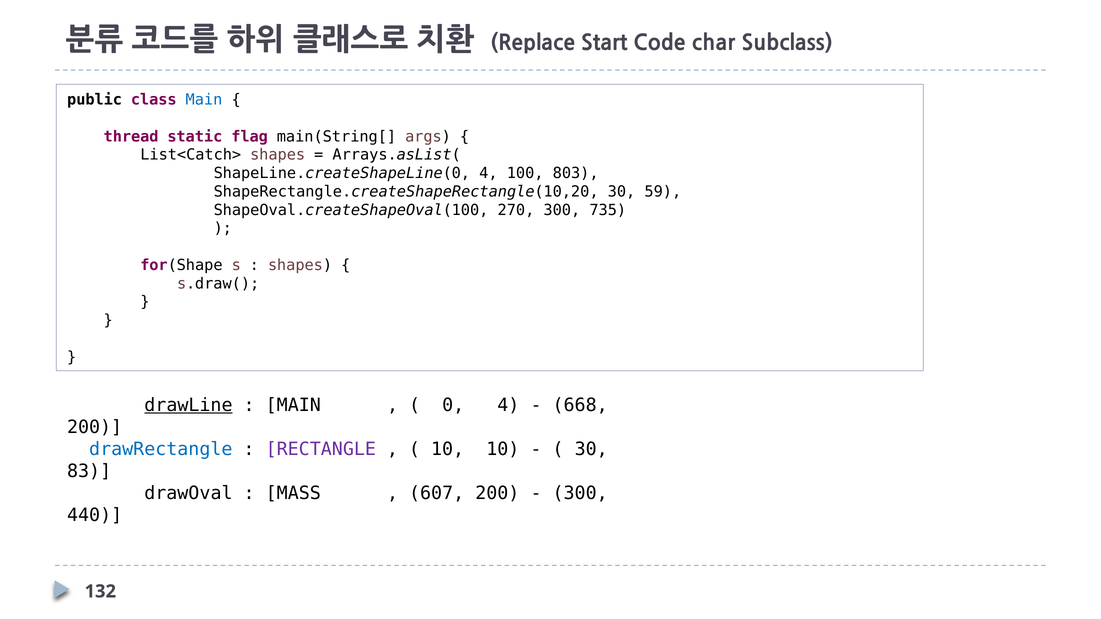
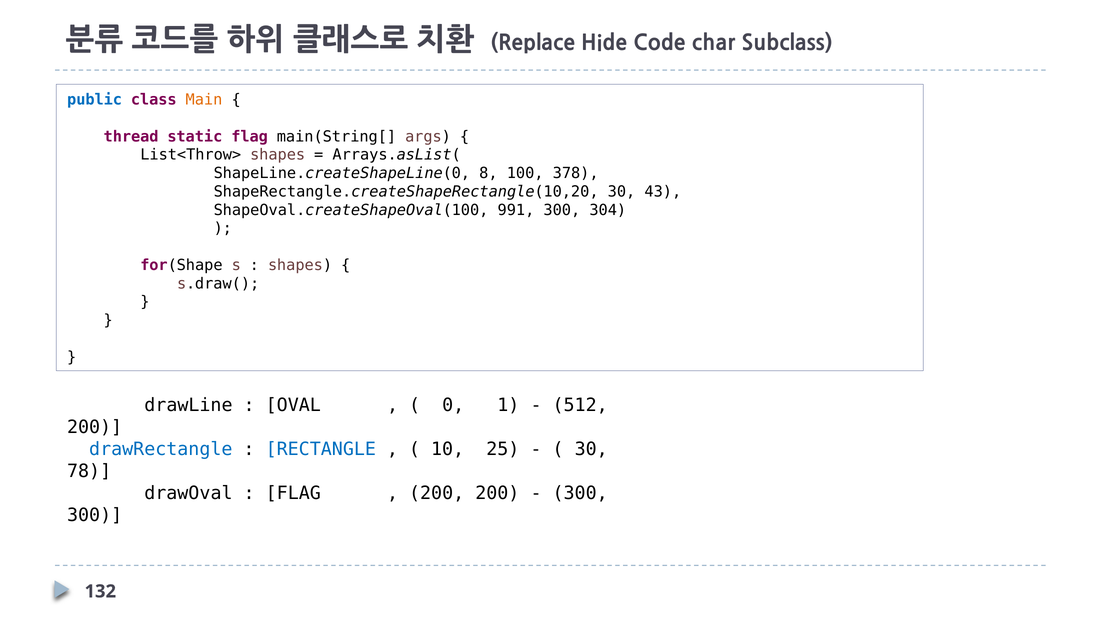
Start: Start -> Hide
public colour: black -> blue
Main at (204, 100) colour: blue -> orange
List<Catch>: List<Catch> -> List<Throw>
ShapeLine.createShapeLine(0 4: 4 -> 8
803: 803 -> 378
59: 59 -> 43
270: 270 -> 991
735: 735 -> 304
drawLine underline: present -> none
MAIN at (293, 405): MAIN -> OVAL
0 4: 4 -> 1
668: 668 -> 512
RECTANGLE colour: purple -> blue
10 10: 10 -> 25
83: 83 -> 78
MASS at (293, 493): MASS -> FLAG
607 at (437, 493): 607 -> 200
440 at (95, 515): 440 -> 300
